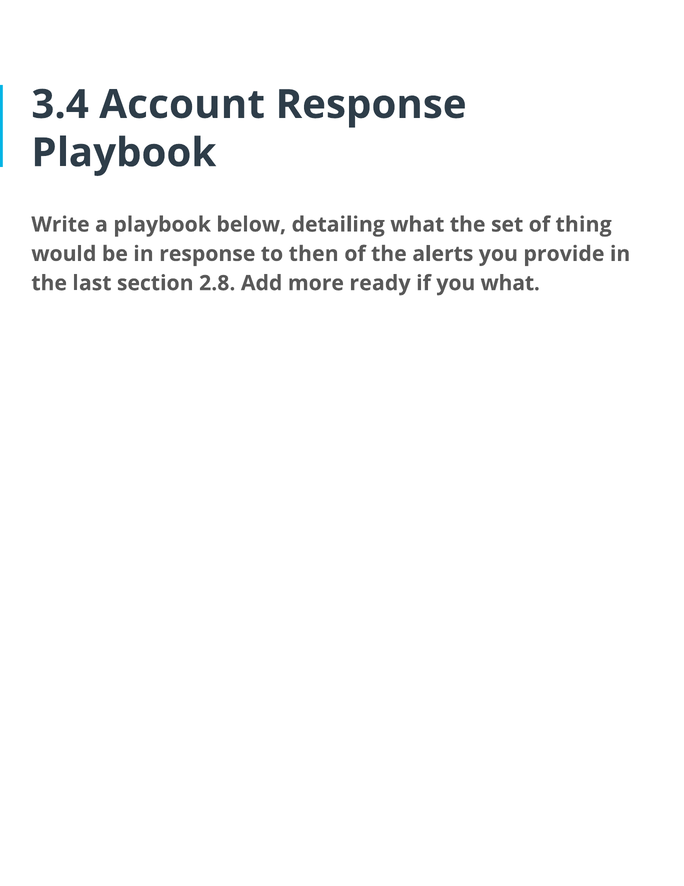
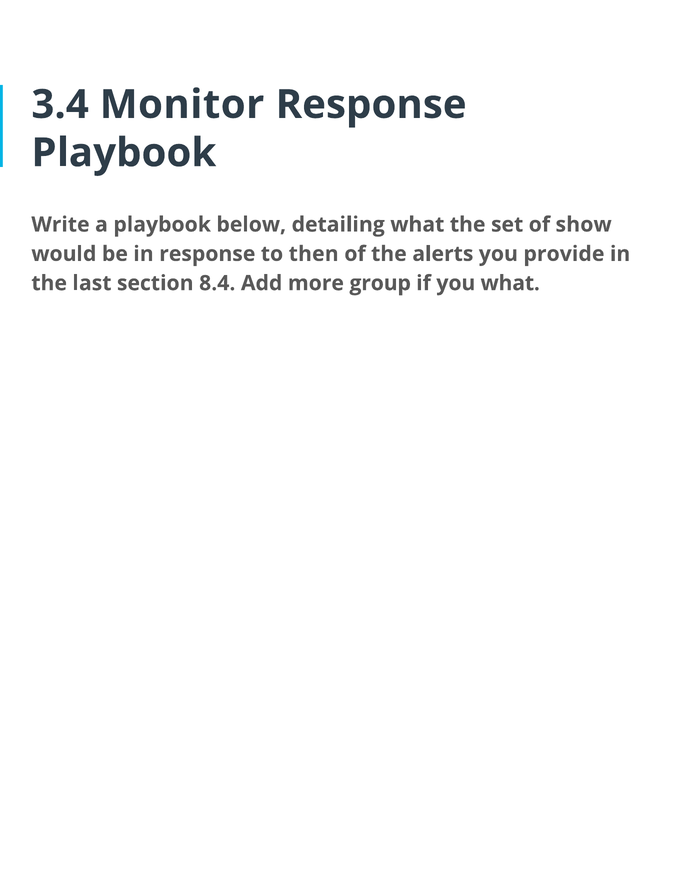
Account: Account -> Monitor
thing: thing -> show
2.8: 2.8 -> 8.4
ready: ready -> group
